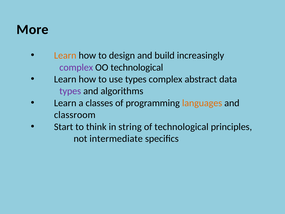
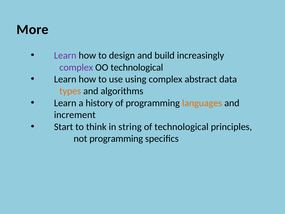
Learn at (65, 55) colour: orange -> purple
use types: types -> using
types at (70, 91) colour: purple -> orange
classes: classes -> history
classroom: classroom -> increment
not intermediate: intermediate -> programming
